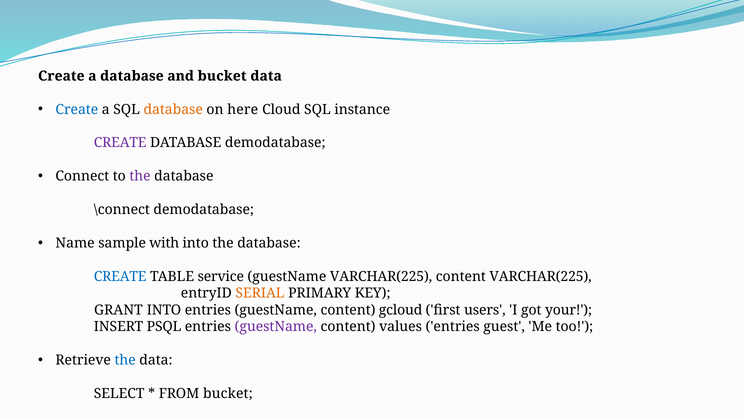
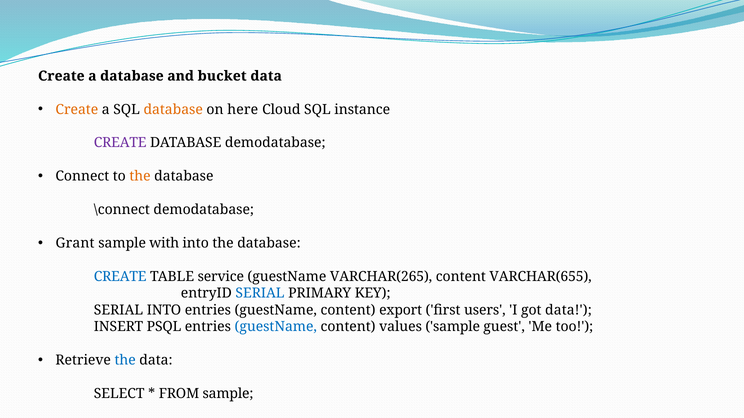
Create at (77, 110) colour: blue -> orange
the at (140, 177) colour: purple -> orange
Name: Name -> Grant
guestName VARCHAR(225: VARCHAR(225 -> VARCHAR(265
content VARCHAR(225: VARCHAR(225 -> VARCHAR(655
SERIAL at (260, 294) colour: orange -> blue
GRANT at (118, 310): GRANT -> SERIAL
gcloud: gcloud -> export
got your: your -> data
guestName at (276, 327) colour: purple -> blue
values entries: entries -> sample
FROM bucket: bucket -> sample
